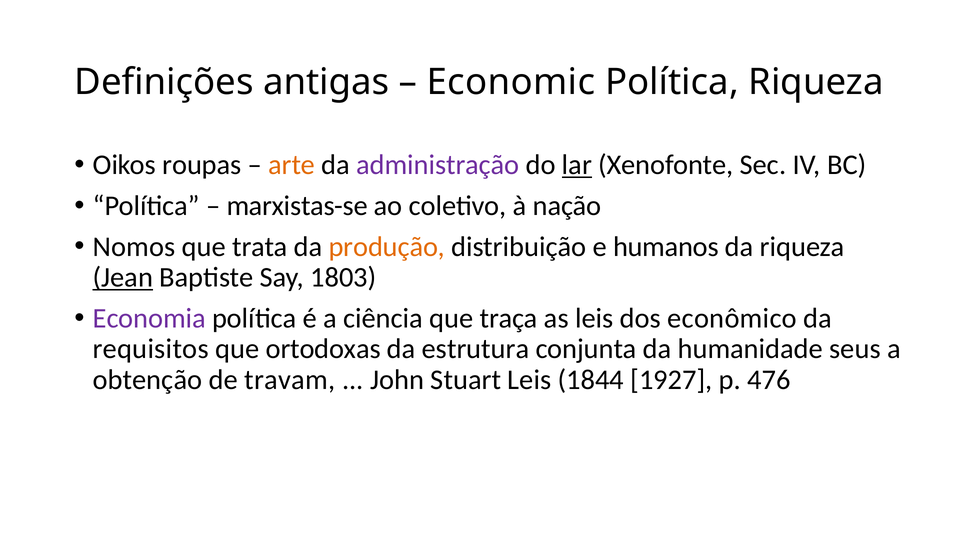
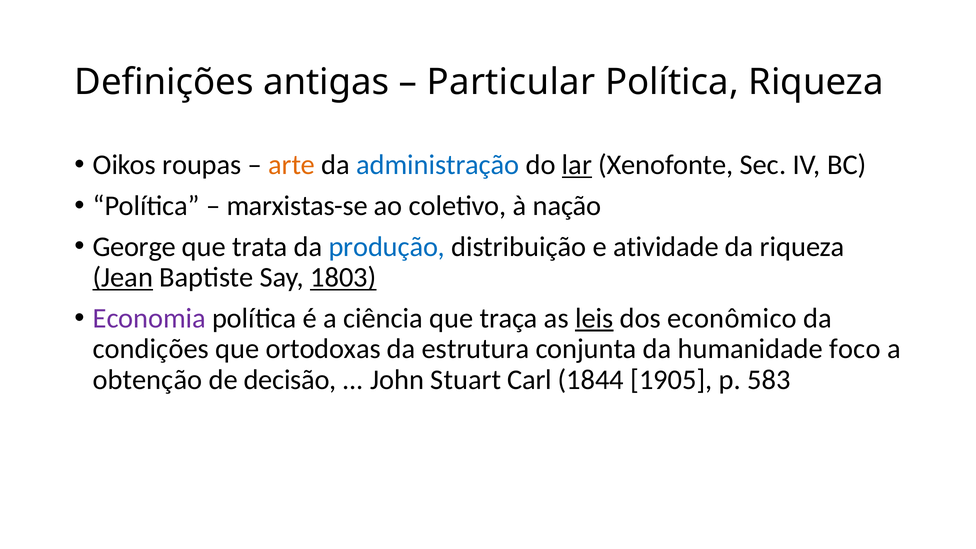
Economic: Economic -> Particular
administração colour: purple -> blue
Nomos: Nomos -> George
produção colour: orange -> blue
humanos: humanos -> atividade
1803 underline: none -> present
leis at (594, 318) underline: none -> present
requisitos: requisitos -> condições
seus: seus -> foco
travam: travam -> decisão
Stuart Leis: Leis -> Carl
1927: 1927 -> 1905
476: 476 -> 583
